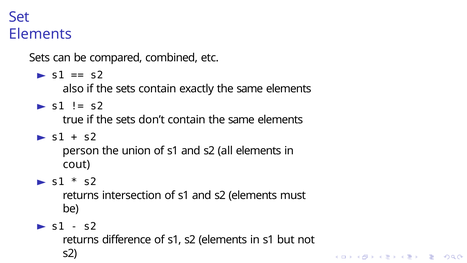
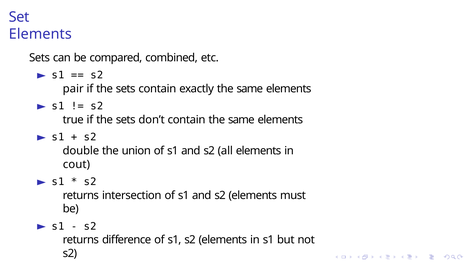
also: also -> pair
person: person -> double
